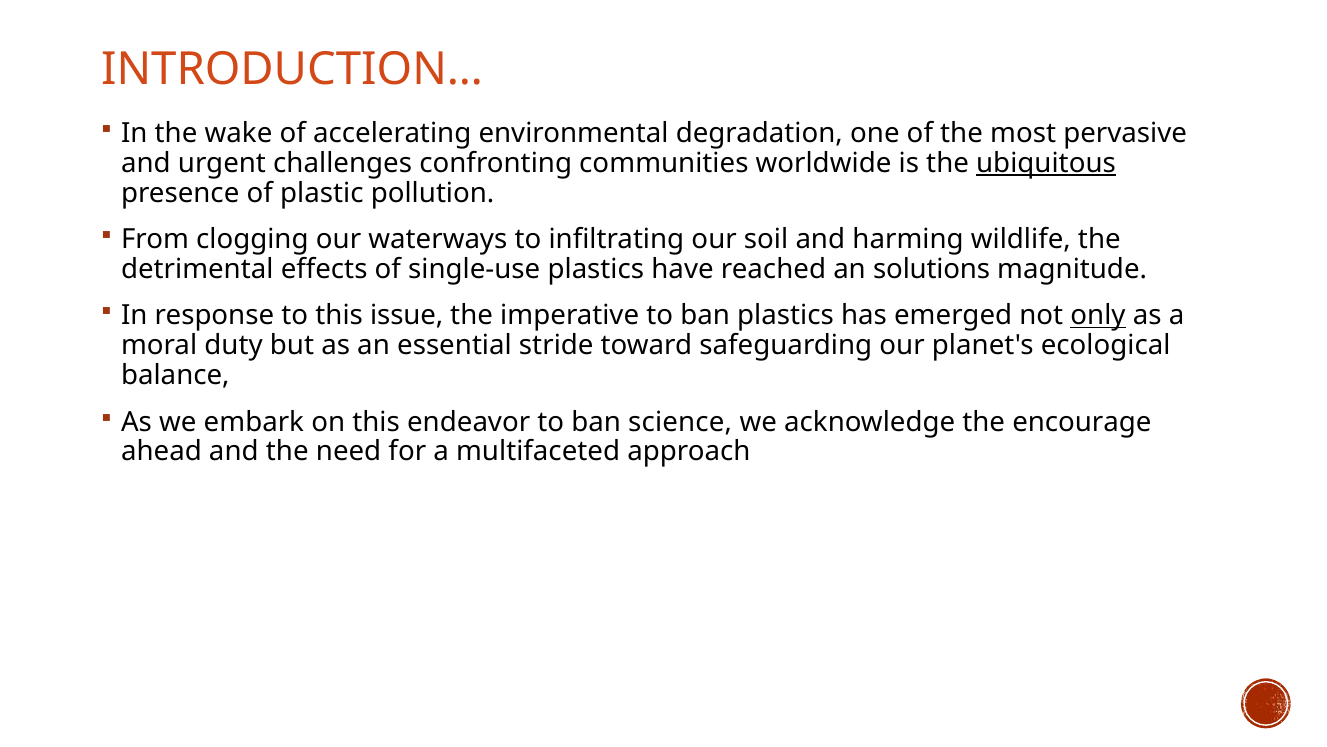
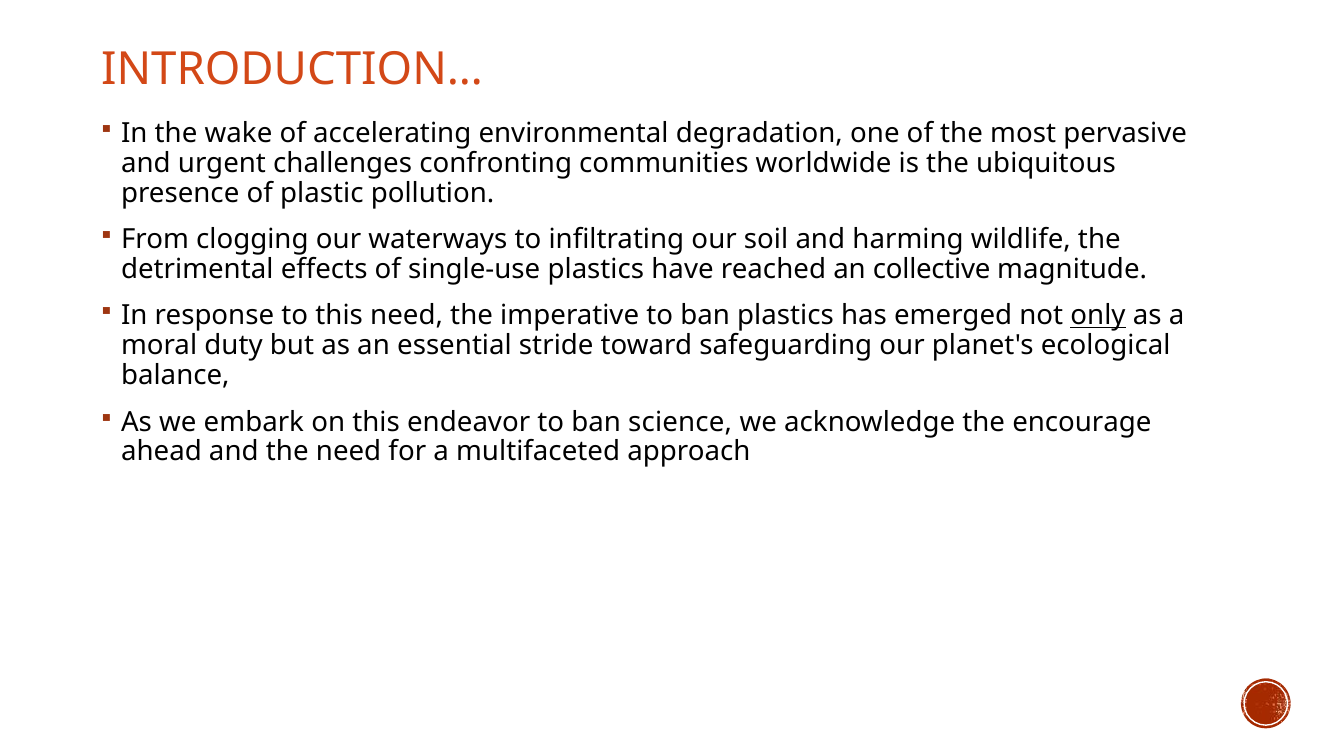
ubiquitous underline: present -> none
solutions: solutions -> collective
this issue: issue -> need
